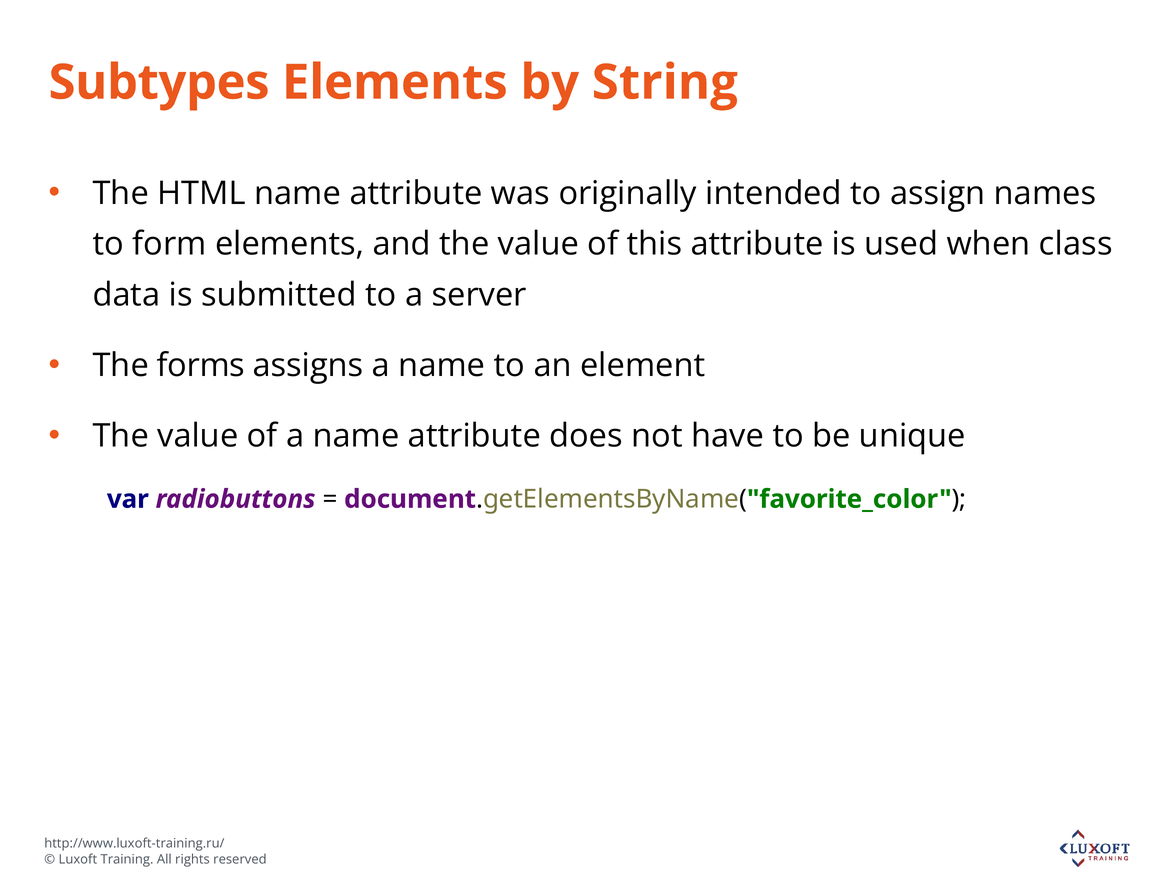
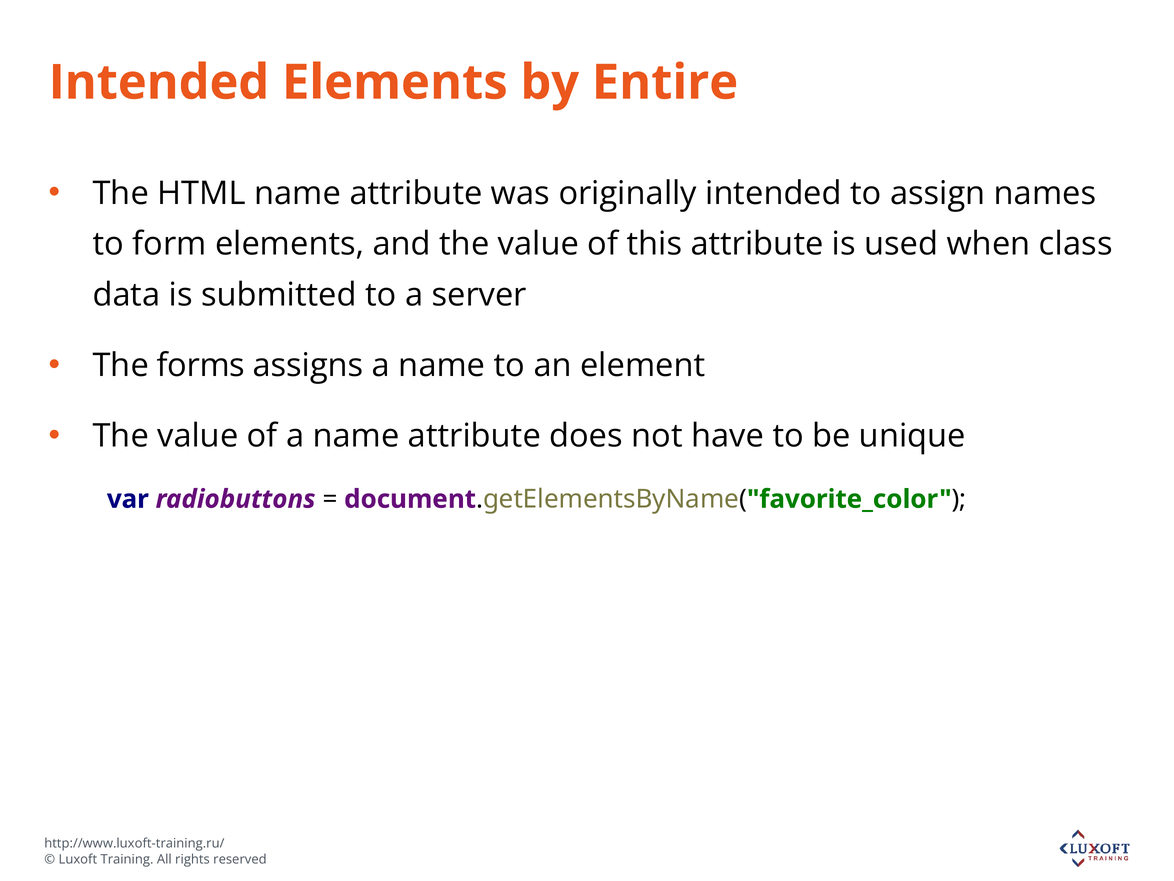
Subtypes at (159, 82): Subtypes -> Intended
String: String -> Entire
